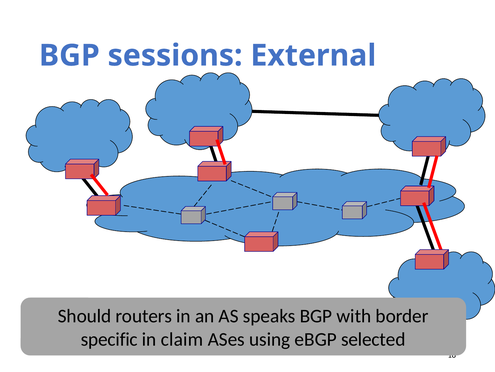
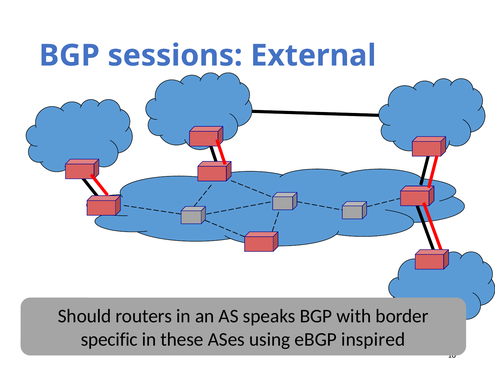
claim: claim -> these
selected: selected -> inspired
